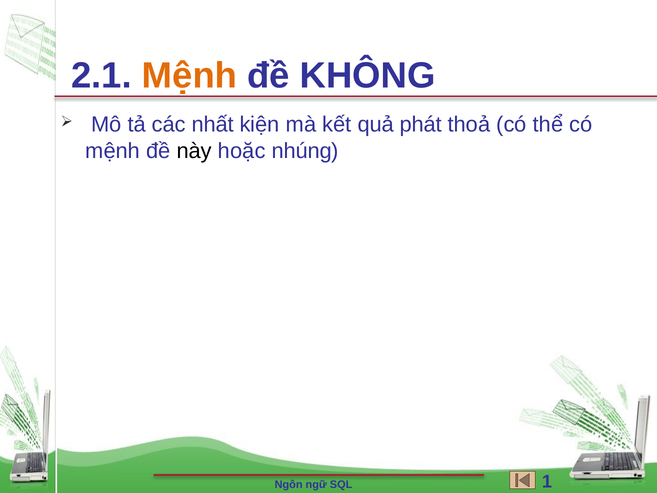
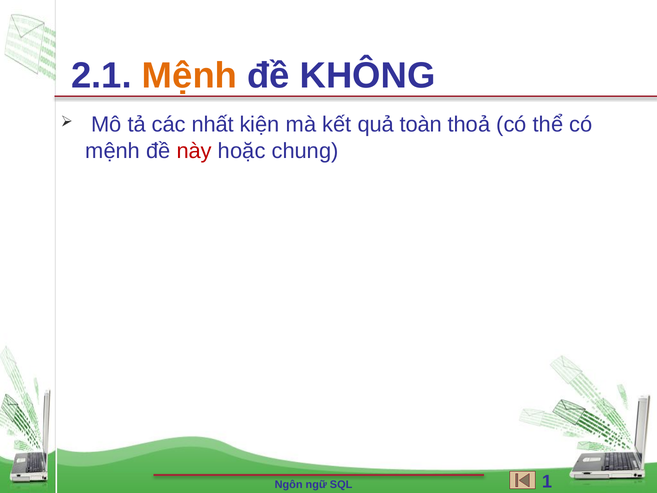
phát: phát -> toàn
này colour: black -> red
nhúng: nhúng -> chung
